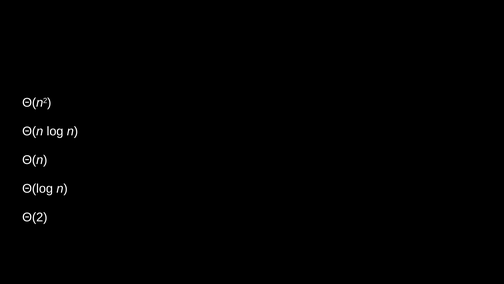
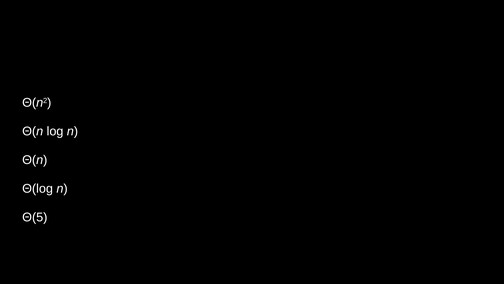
Θ(2: Θ(2 -> Θ(5
